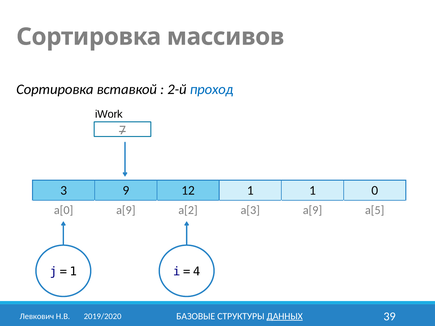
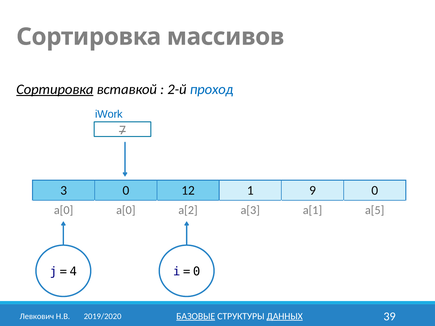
Сортировка at (55, 89) underline: none -> present
iWork colour: black -> blue
3 9: 9 -> 0
1 1: 1 -> 9
a[0 a[9: a[9 -> a[0
a[3 a[9: a[9 -> a[1
1 at (73, 272): 1 -> 4
4 at (197, 272): 4 -> 0
БАЗОВЫЕ underline: none -> present
